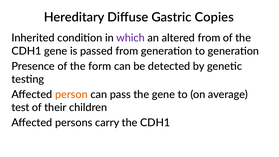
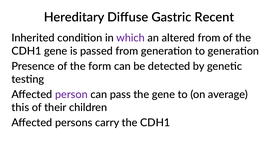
Copies: Copies -> Recent
person colour: orange -> purple
test: test -> this
